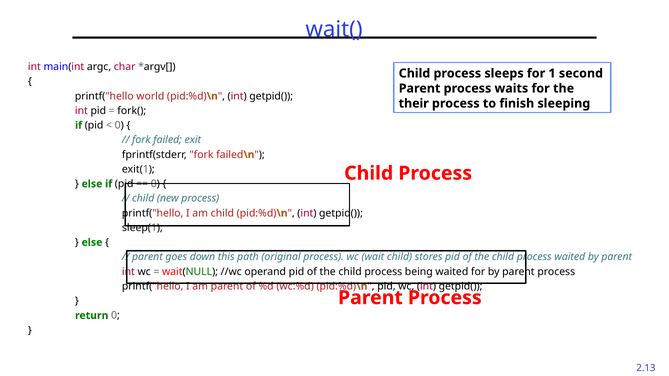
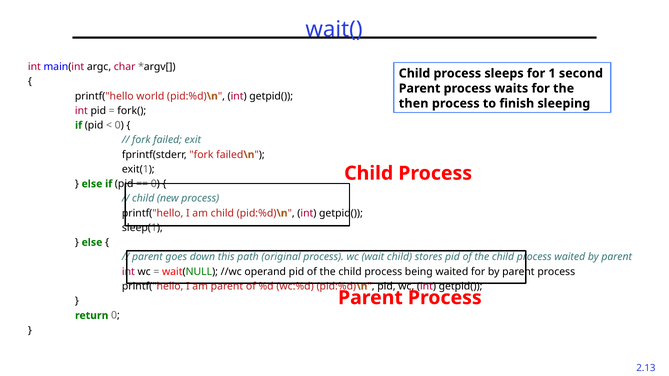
their: their -> then
